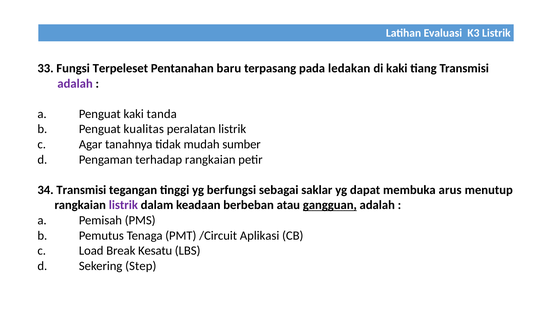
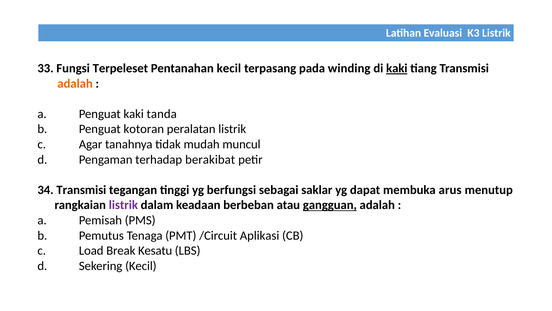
Pentanahan baru: baru -> kecil
ledakan: ledakan -> winding
kaki at (397, 68) underline: none -> present
adalah at (75, 83) colour: purple -> orange
kualitas: kualitas -> kotoran
sumber: sumber -> muncul
terhadap rangkaian: rangkaian -> berakibat
Sekering Step: Step -> Kecil
